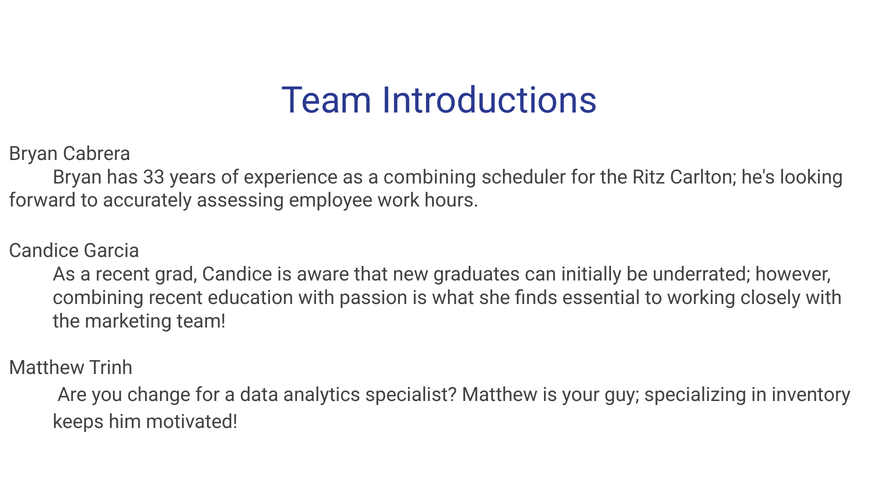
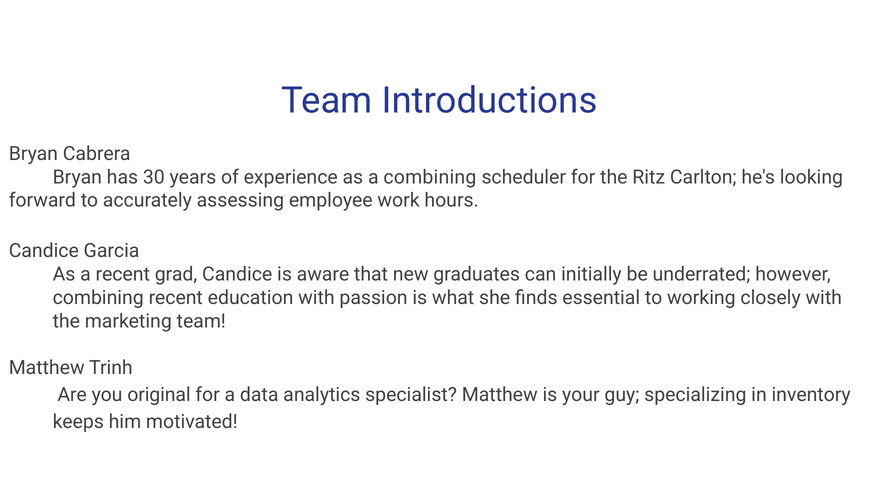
33: 33 -> 30
change: change -> original
